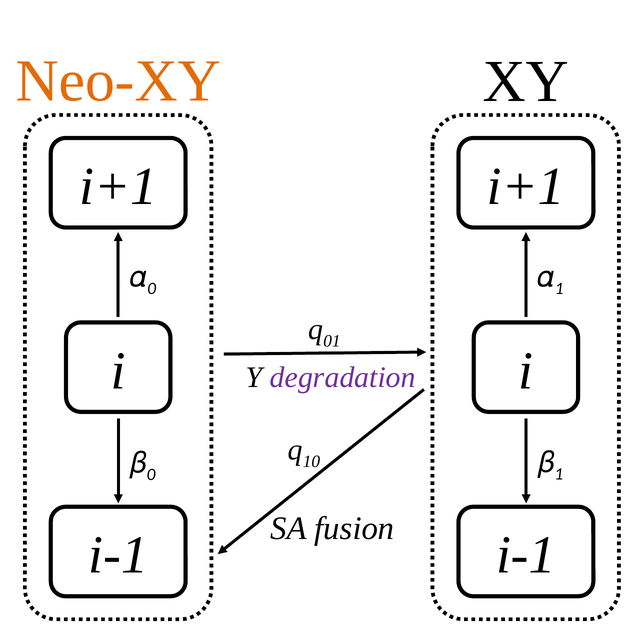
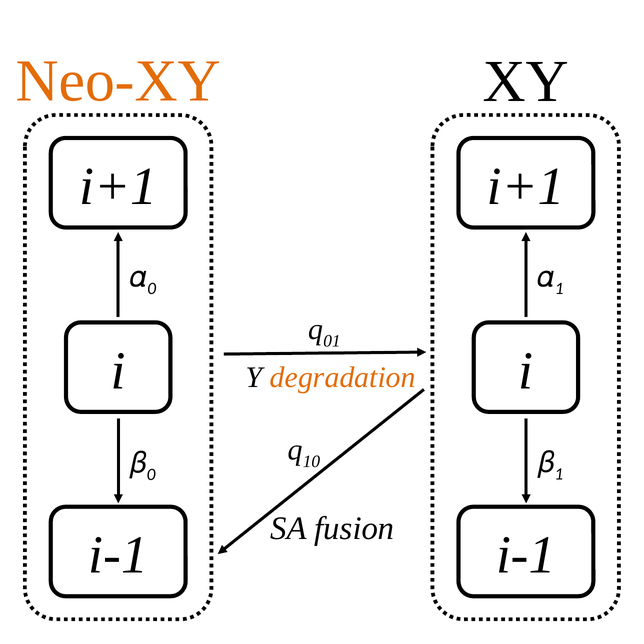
degradation colour: purple -> orange
